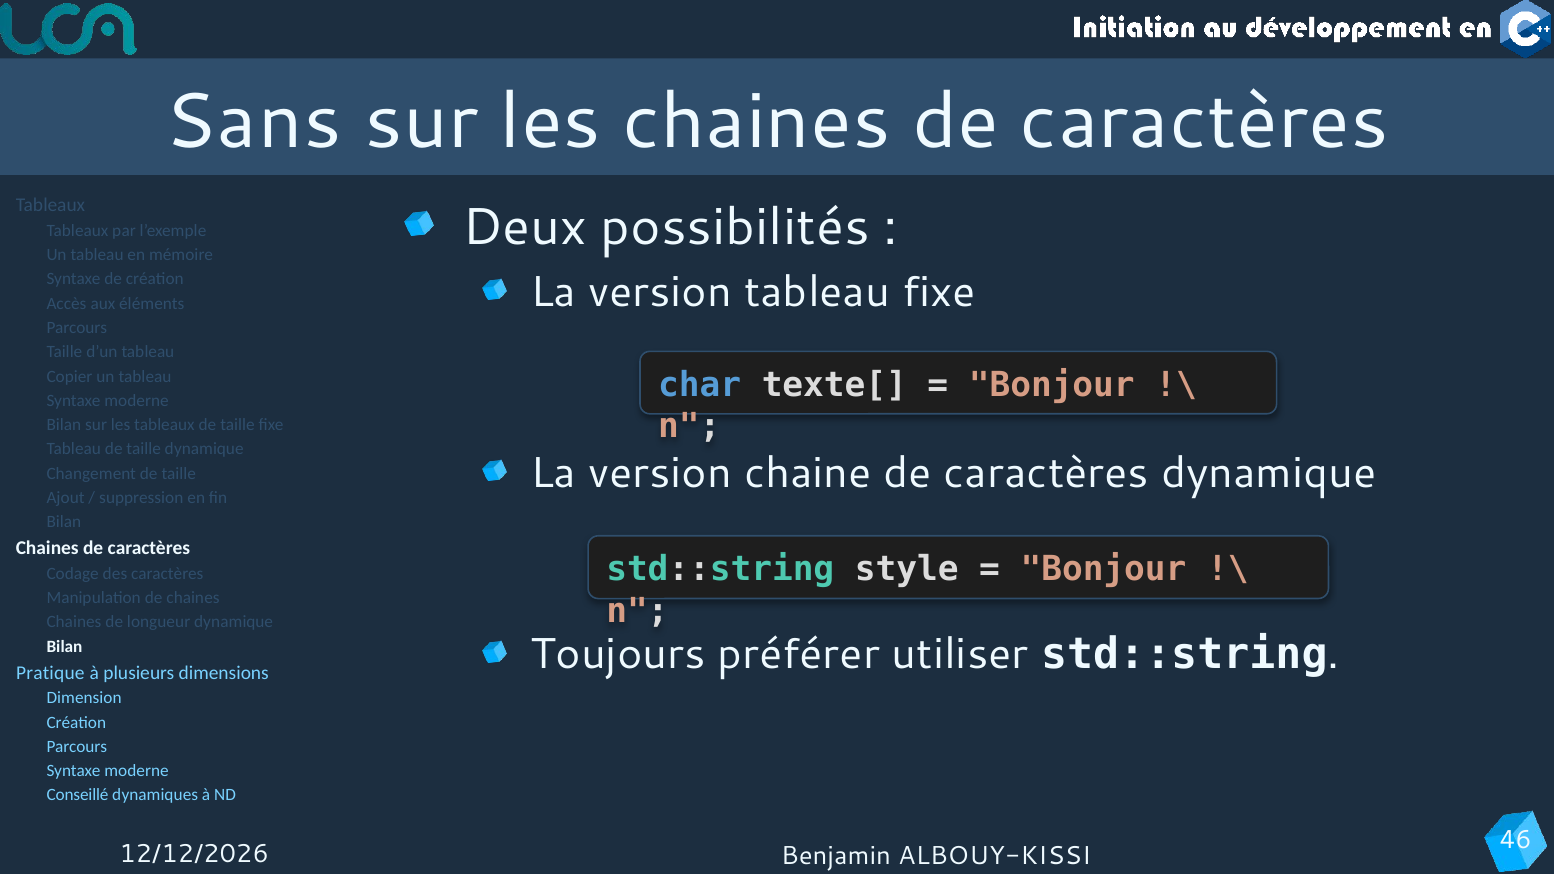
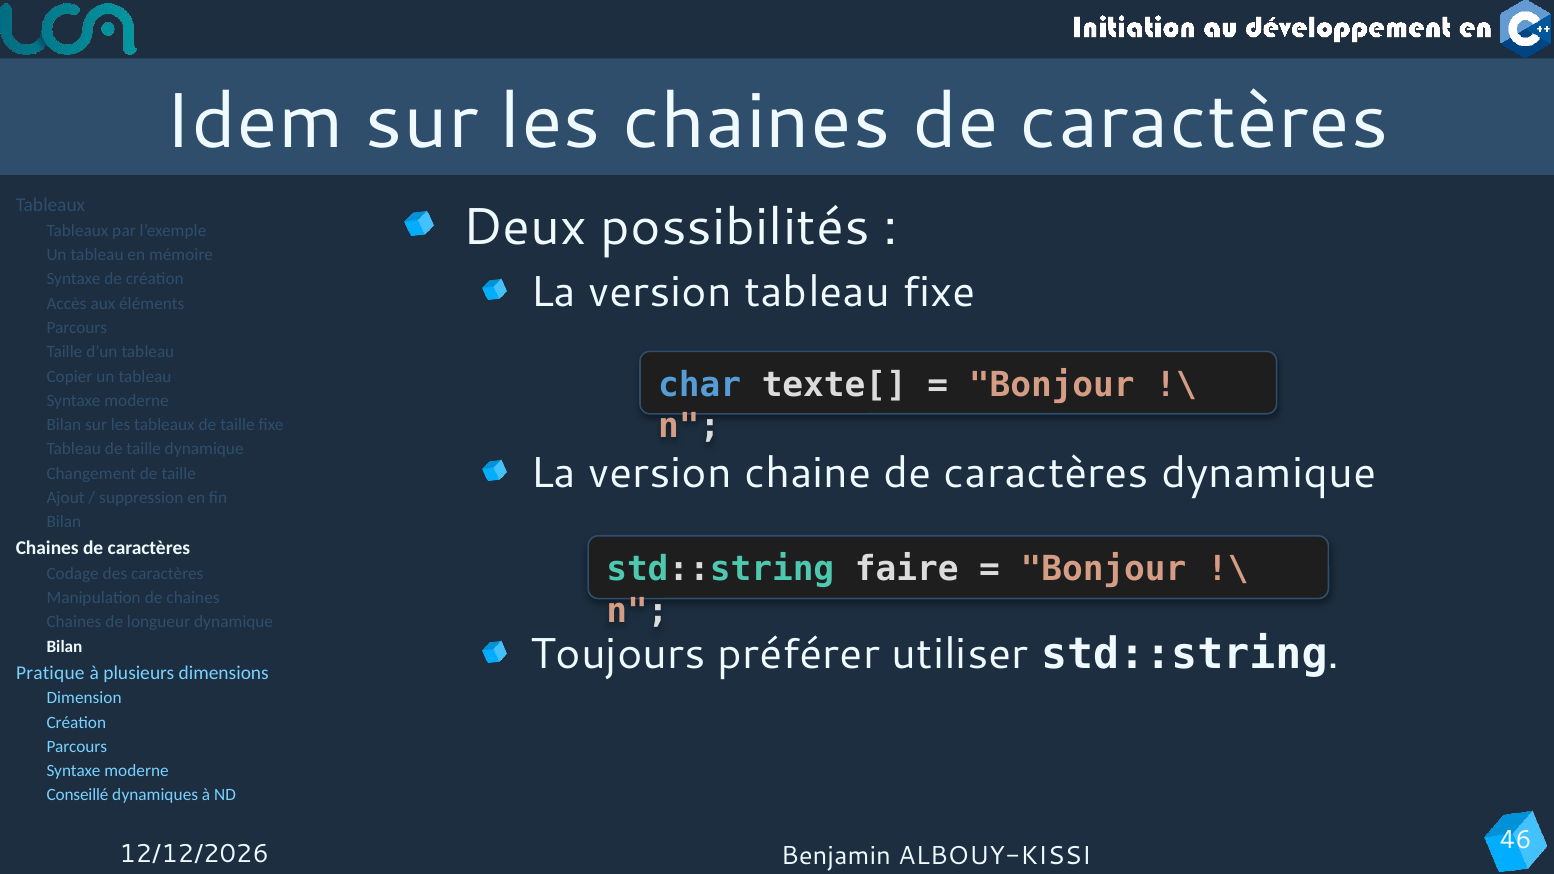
Sans: Sans -> Idem
style: style -> faire
